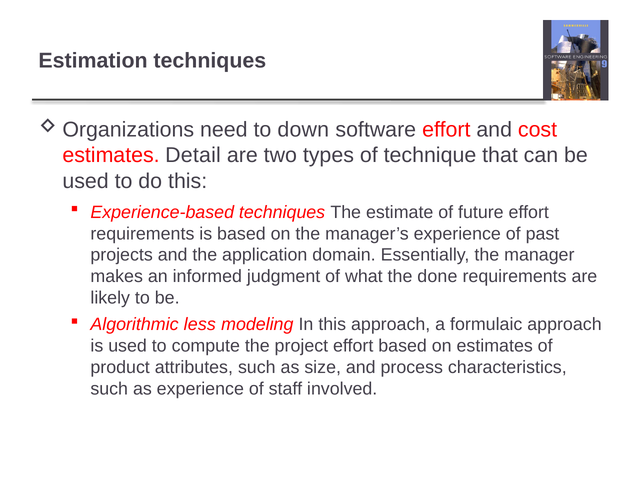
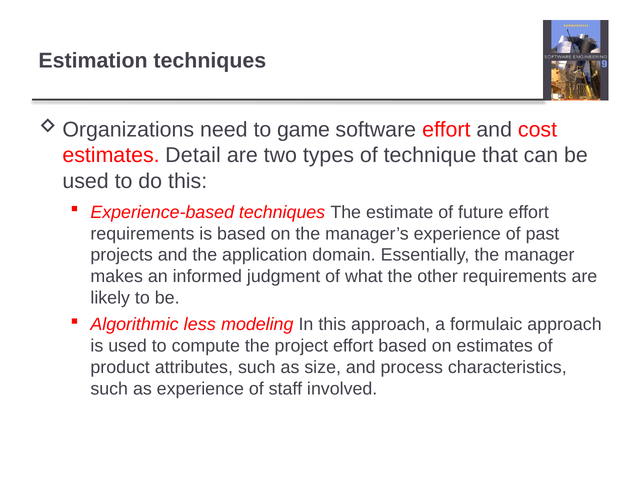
down: down -> game
done: done -> other
